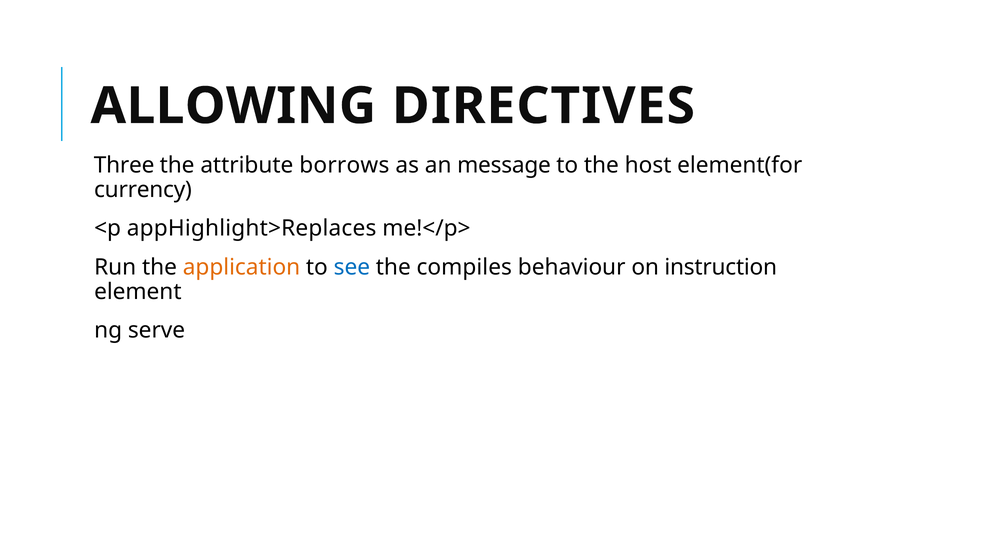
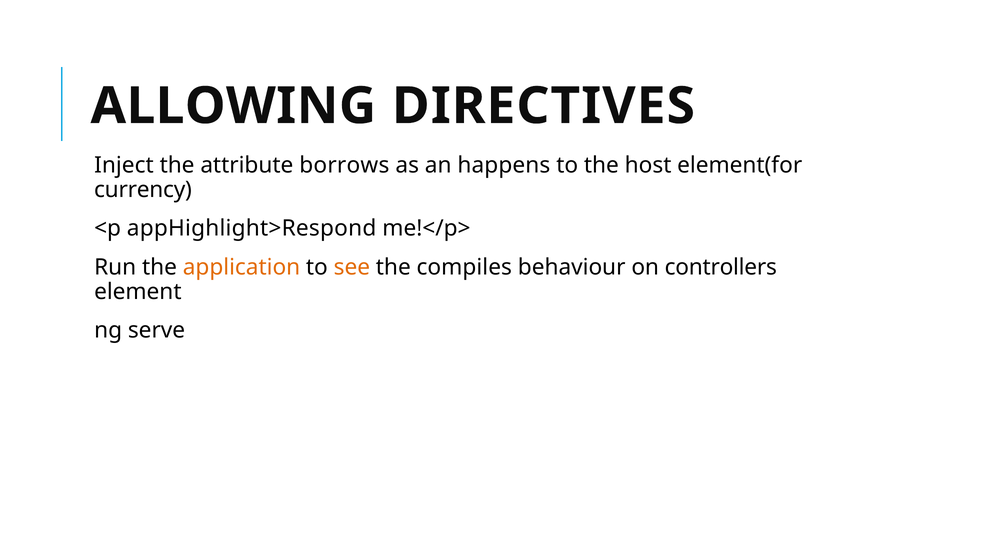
Three: Three -> Inject
message: message -> happens
appHighlight>Replaces: appHighlight>Replaces -> appHighlight>Respond
see colour: blue -> orange
instruction: instruction -> controllers
